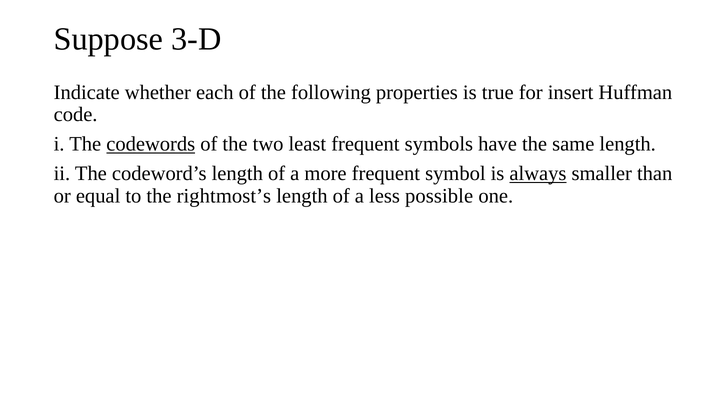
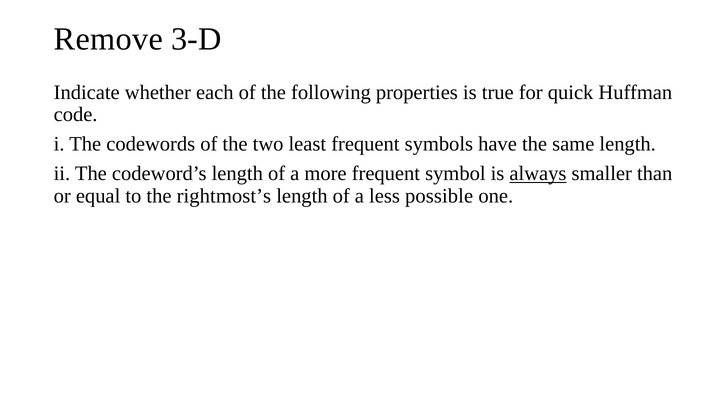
Suppose: Suppose -> Remove
insert: insert -> quick
codewords underline: present -> none
